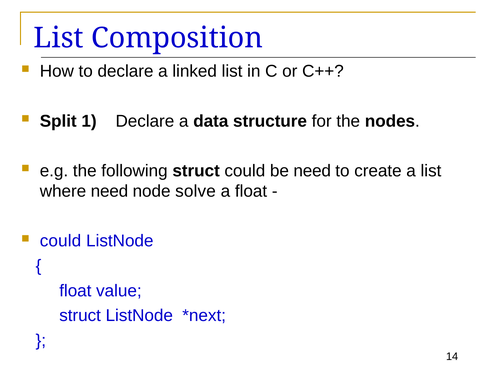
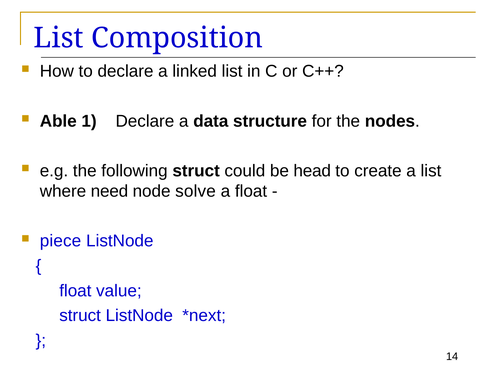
Split: Split -> Able
be need: need -> head
could at (61, 241): could -> piece
